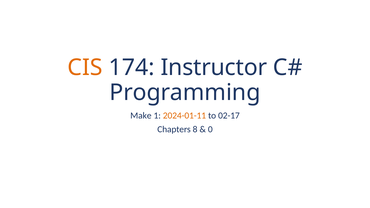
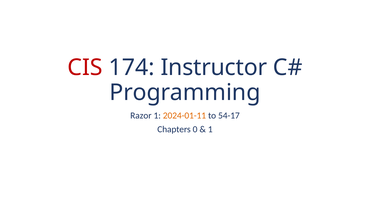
CIS colour: orange -> red
Make: Make -> Razor
02-17: 02-17 -> 54-17
8: 8 -> 0
0 at (210, 129): 0 -> 1
